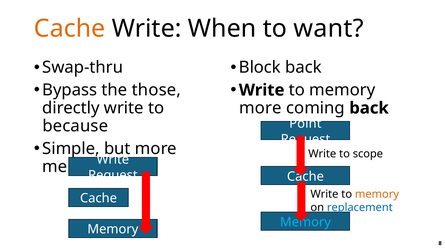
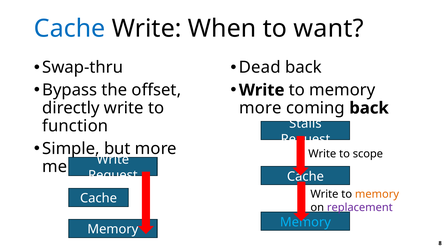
Cache at (70, 29) colour: orange -> blue
Block: Block -> Dead
those: those -> offset
Point: Point -> Stalls
because: because -> function
replacement colour: blue -> purple
